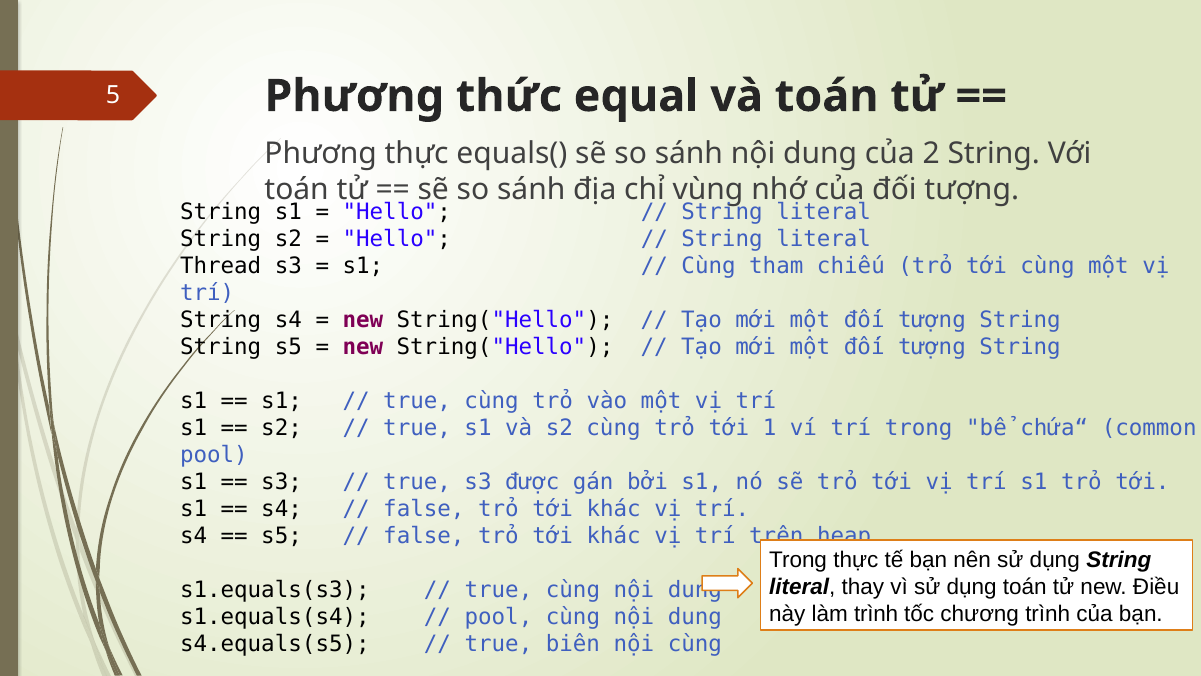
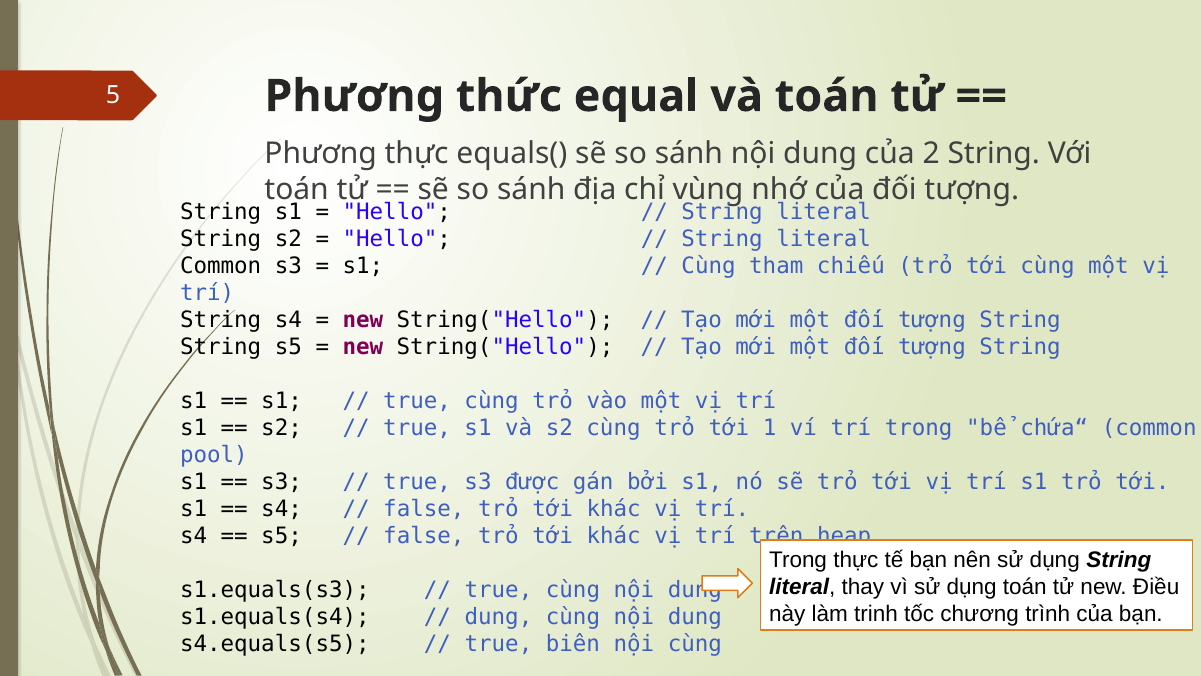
Thread at (221, 266): Thread -> Common
làm trình: trình -> trinh
pool at (498, 617): pool -> dung
